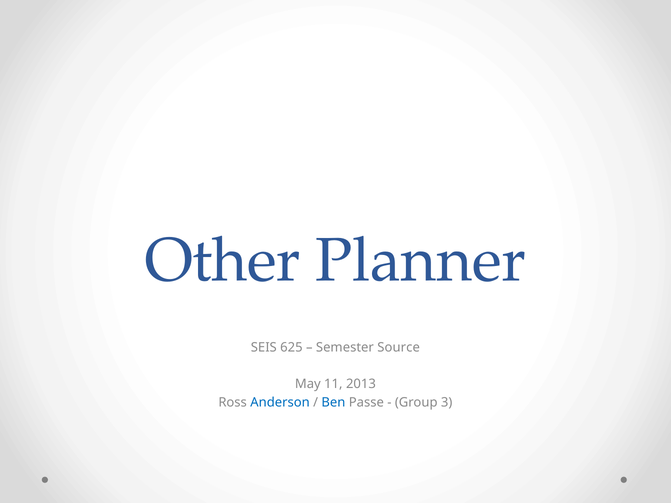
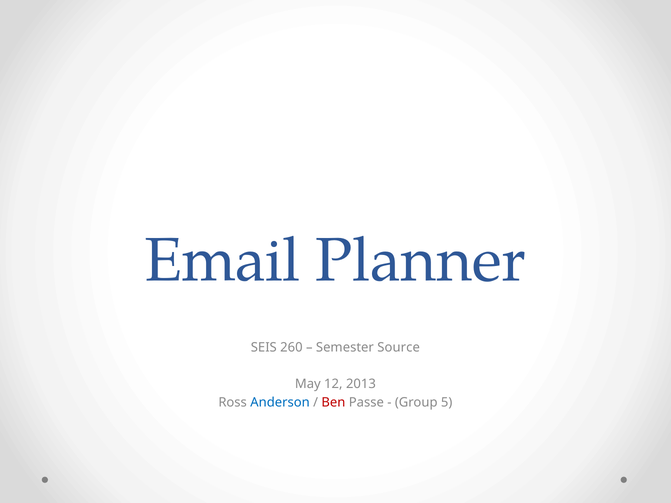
Other: Other -> Email
625: 625 -> 260
11: 11 -> 12
Ben colour: blue -> red
3: 3 -> 5
